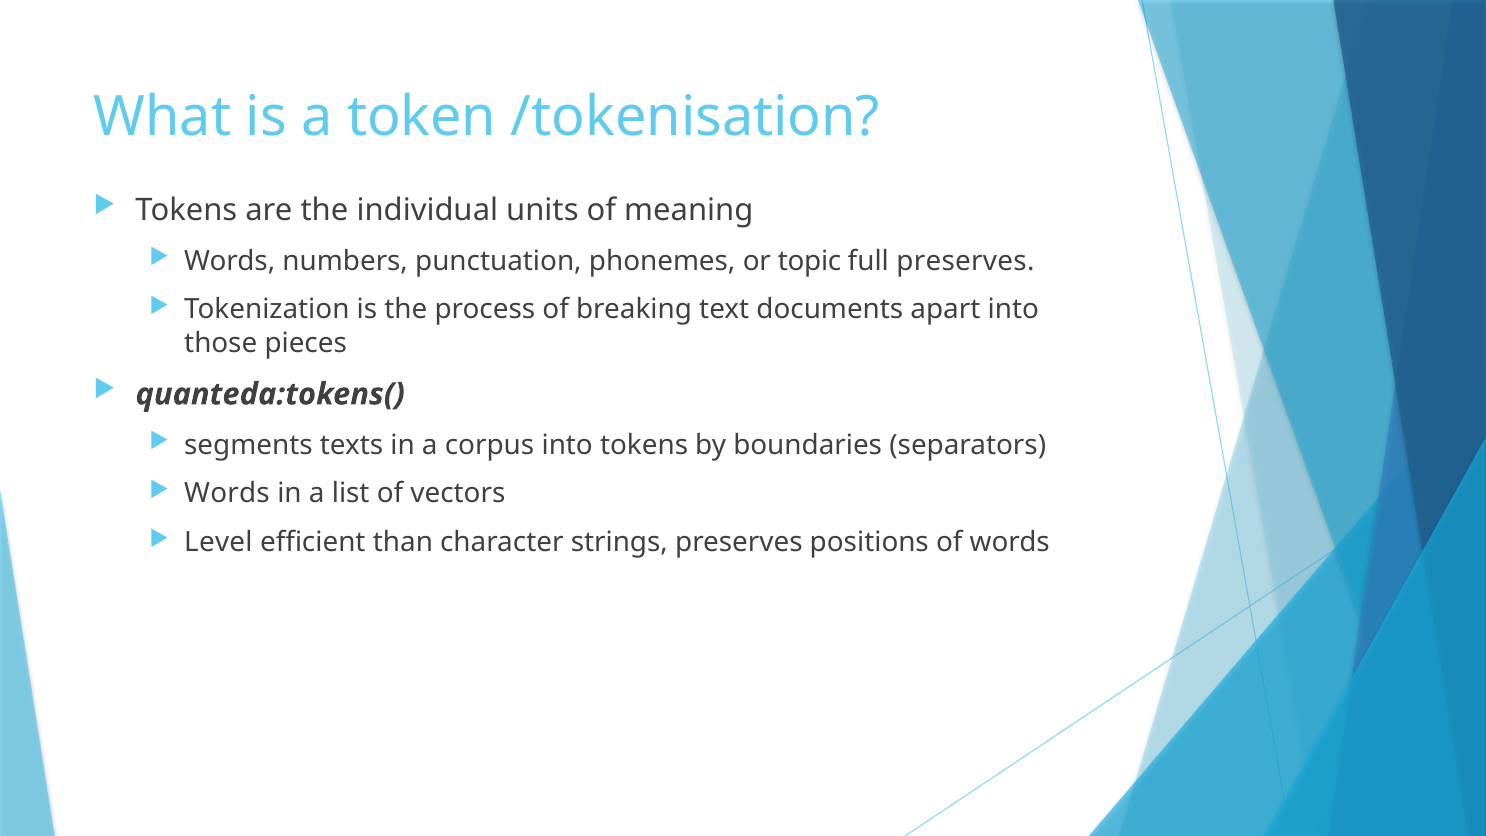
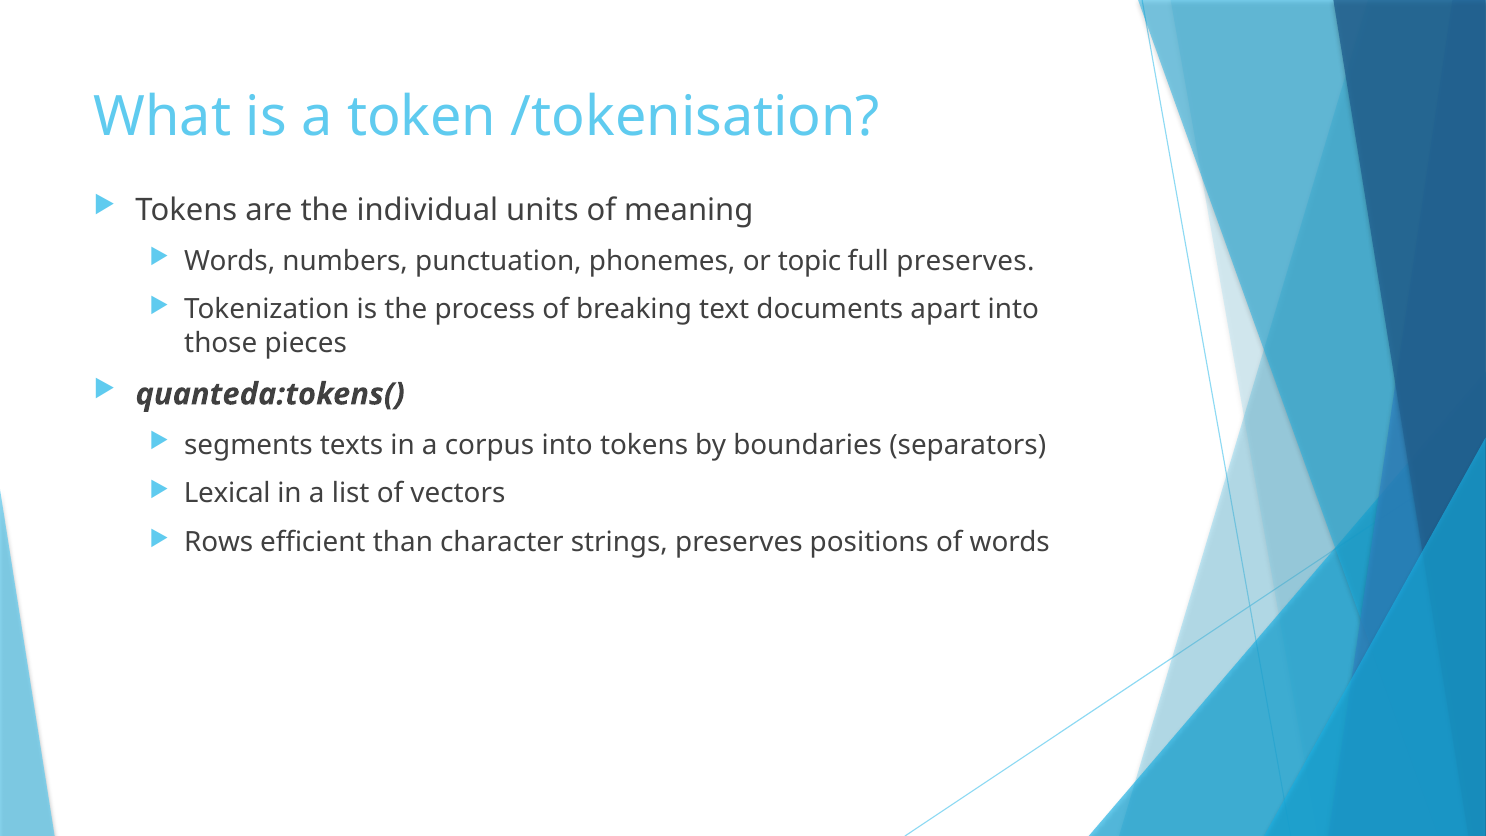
Words at (227, 494): Words -> Lexical
Level: Level -> Rows
